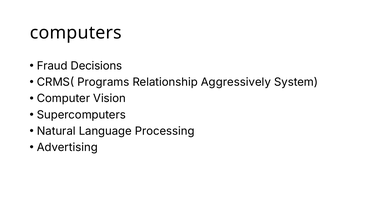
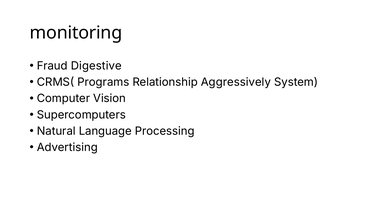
computers: computers -> monitoring
Decisions: Decisions -> Digestive
